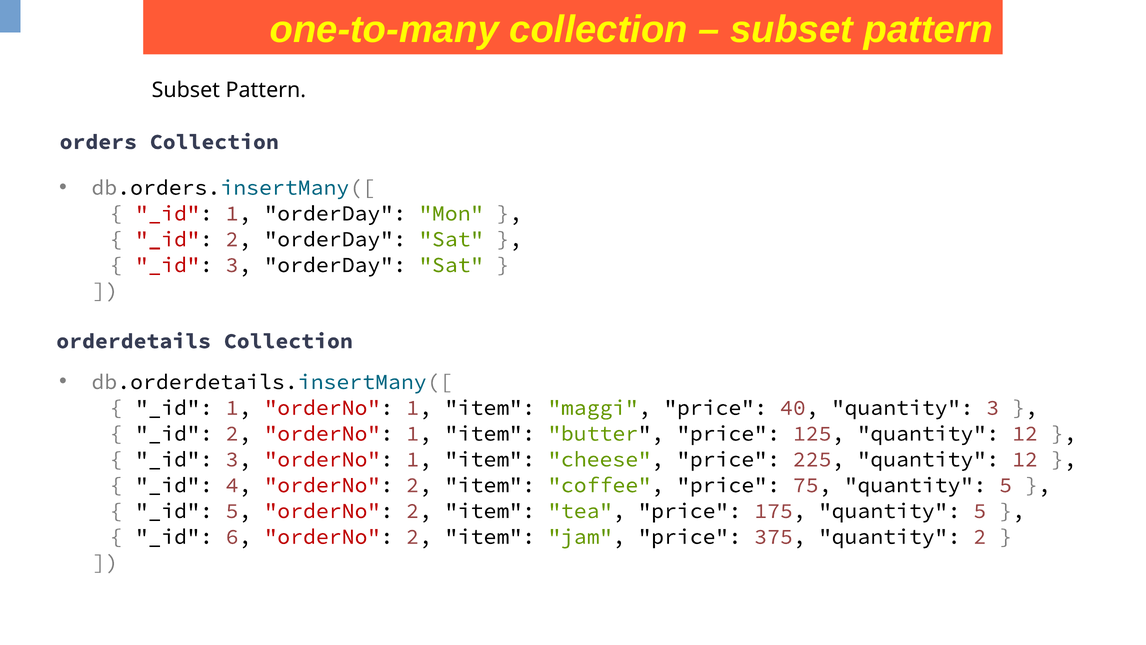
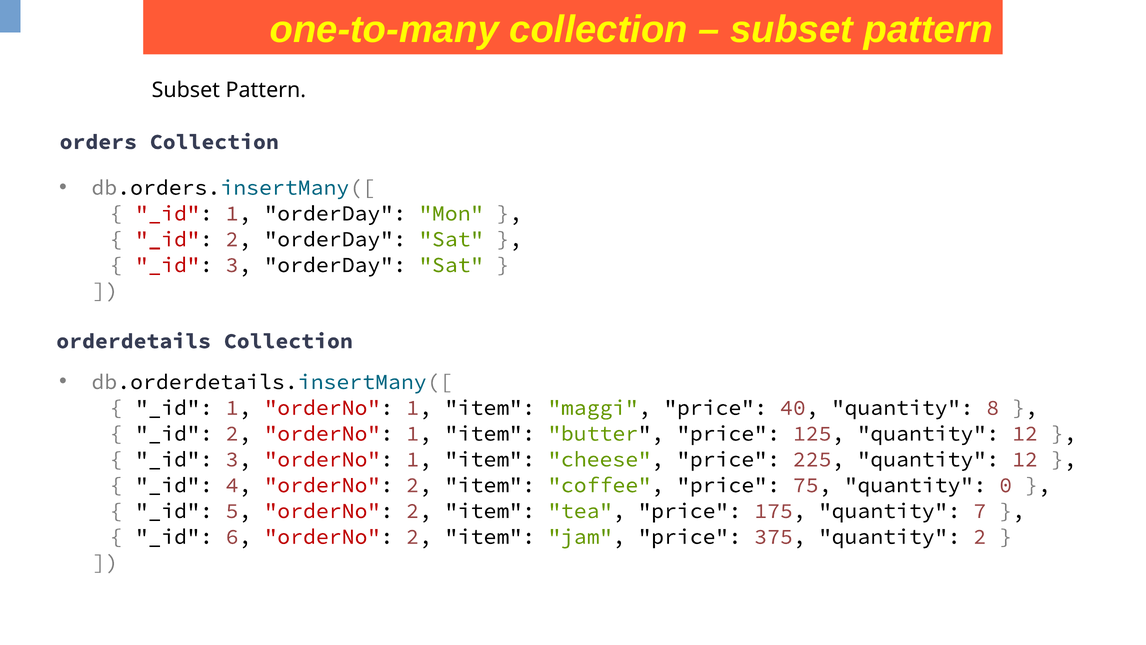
quantity 3: 3 -> 8
75 quantity 5: 5 -> 0
175 quantity 5: 5 -> 7
